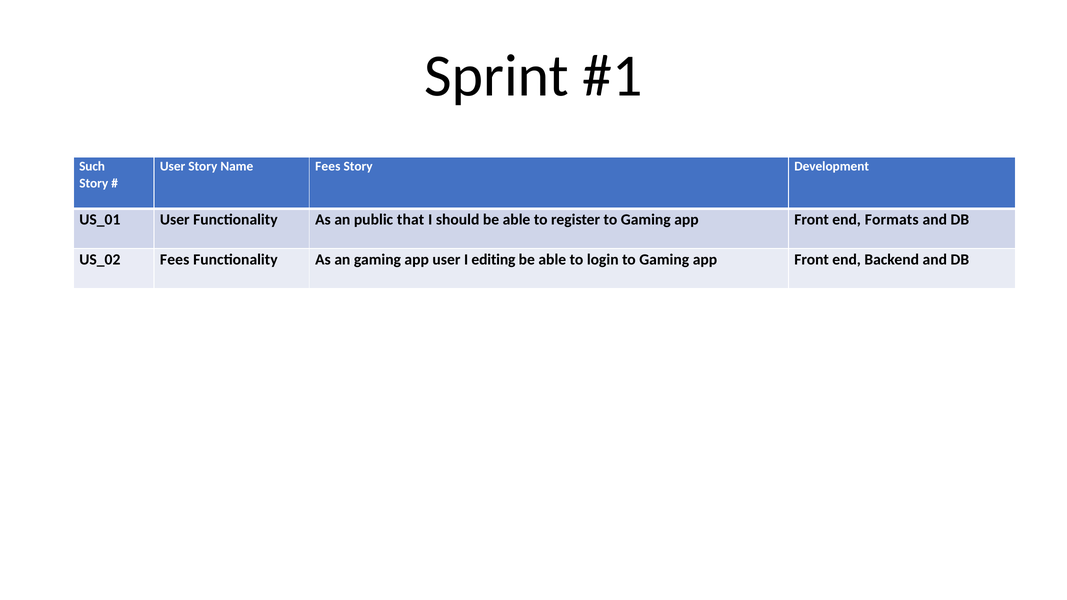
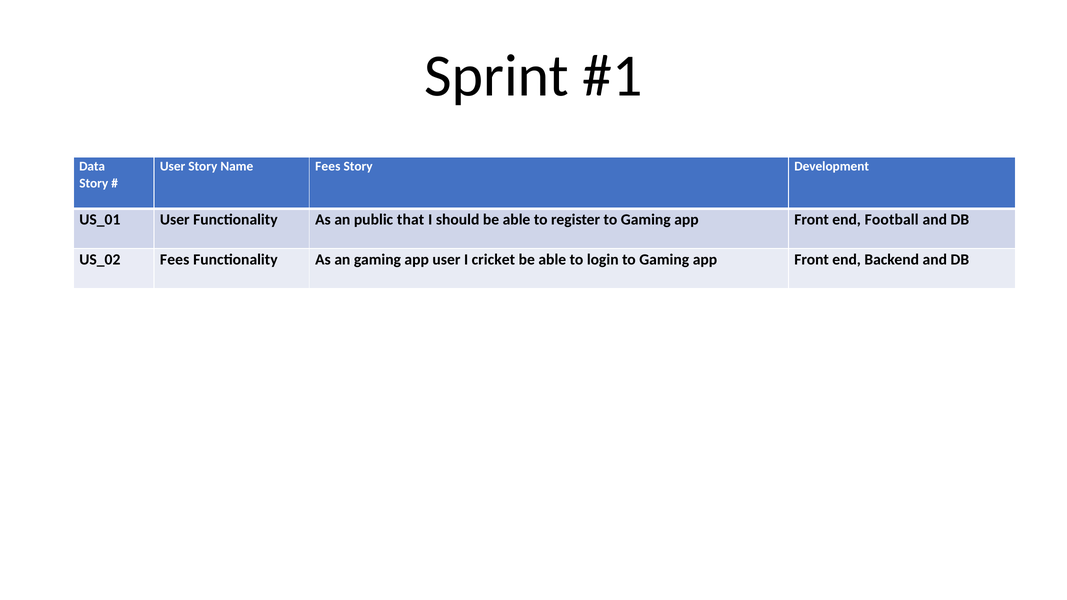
Such: Such -> Data
Formats: Formats -> Football
editing: editing -> cricket
